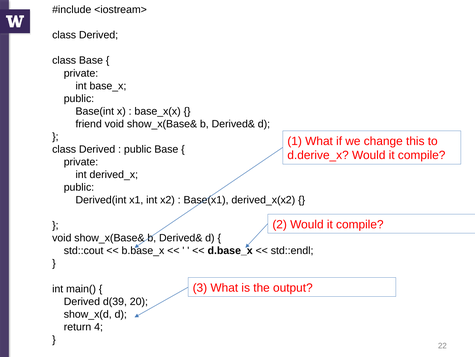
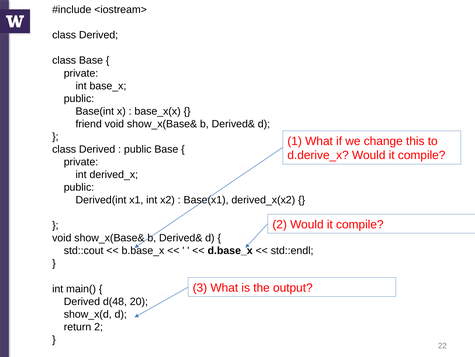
d(39: d(39 -> d(48
return 4: 4 -> 2
